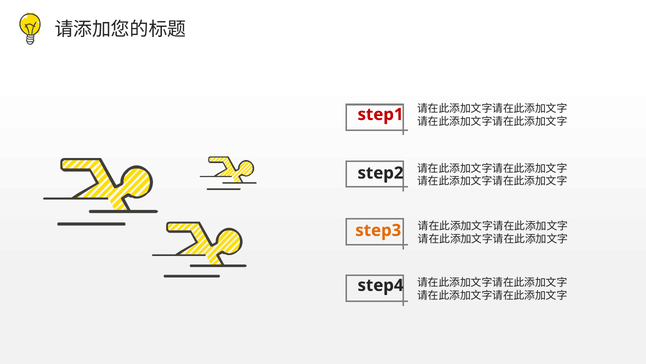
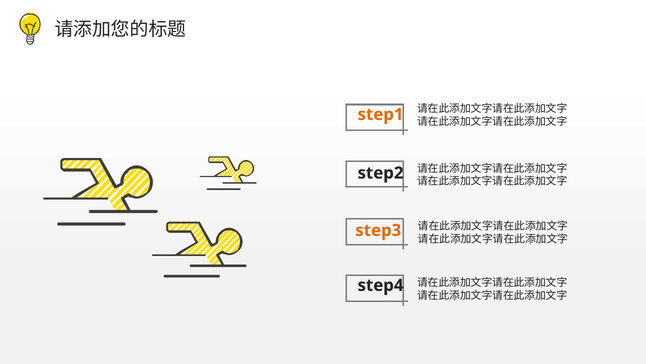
step1 colour: red -> orange
